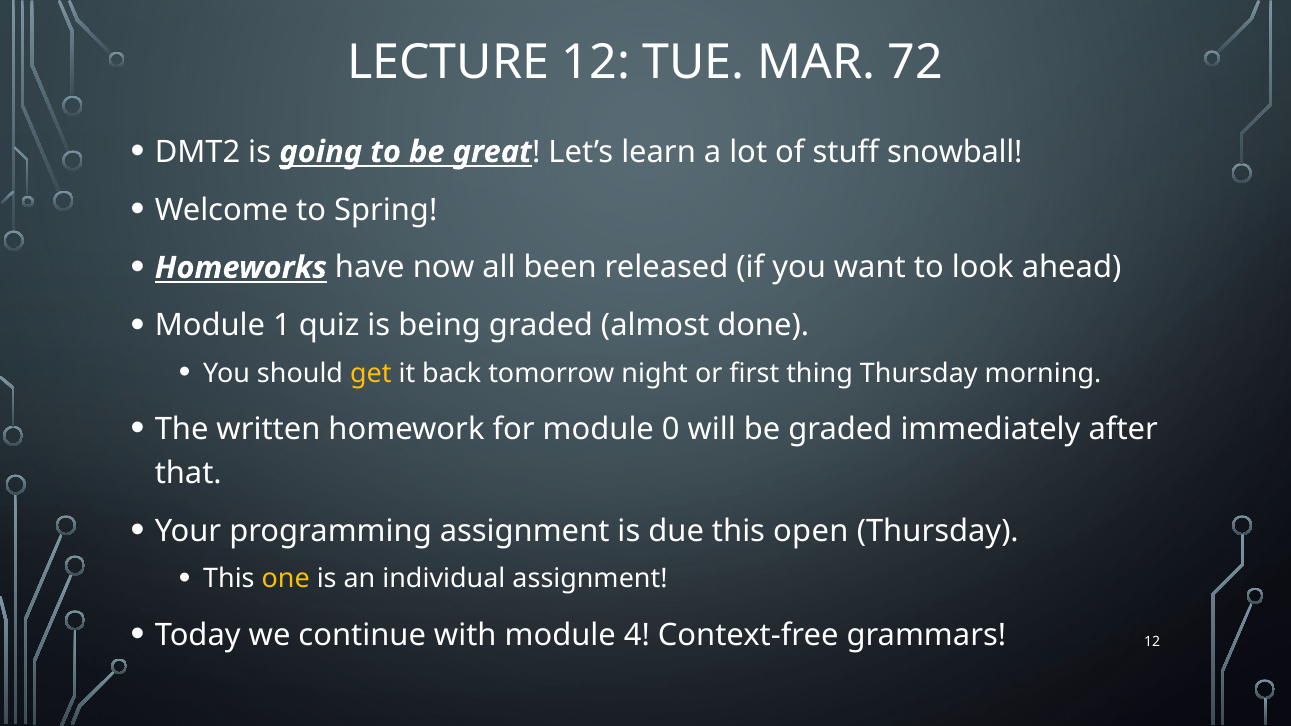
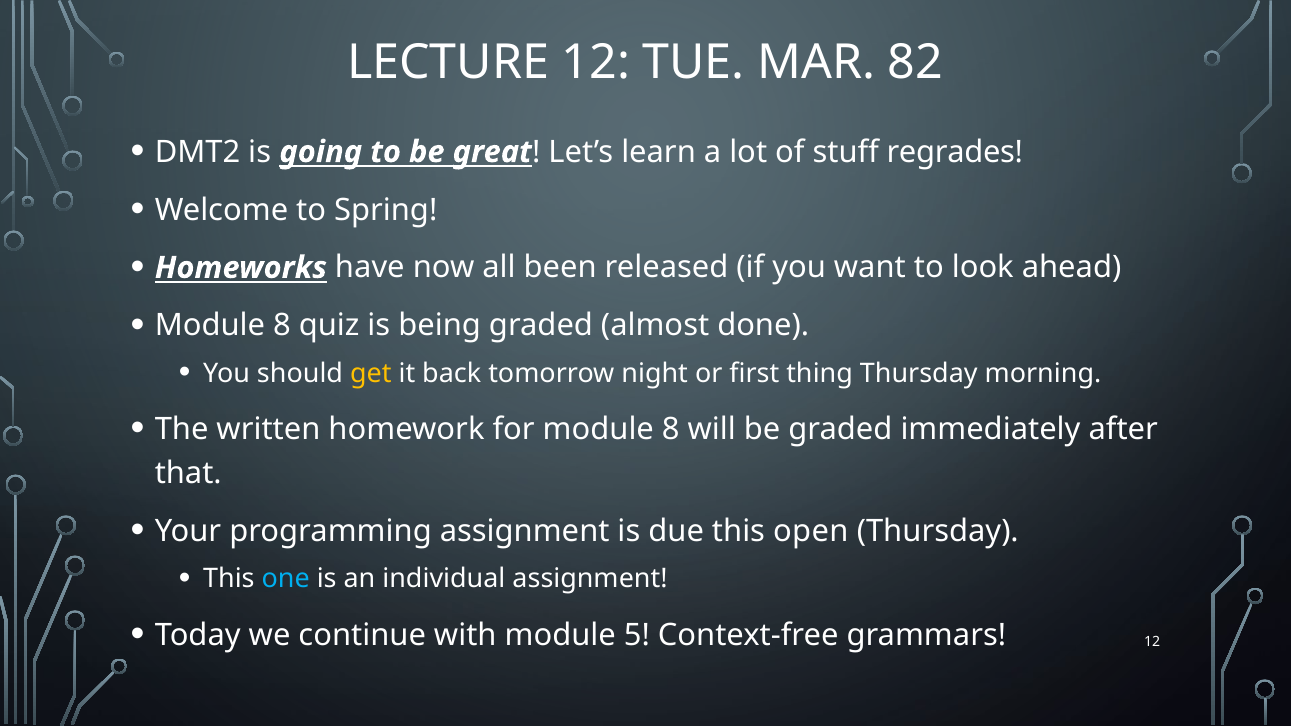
72: 72 -> 82
snowball: snowball -> regrades
1 at (282, 326): 1 -> 8
for module 0: 0 -> 8
one colour: yellow -> light blue
4: 4 -> 5
